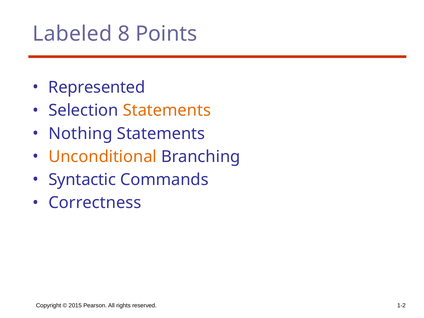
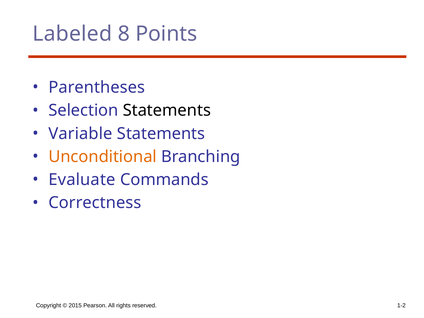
Represented: Represented -> Parentheses
Statements at (167, 110) colour: orange -> black
Nothing: Nothing -> Variable
Syntactic: Syntactic -> Evaluate
